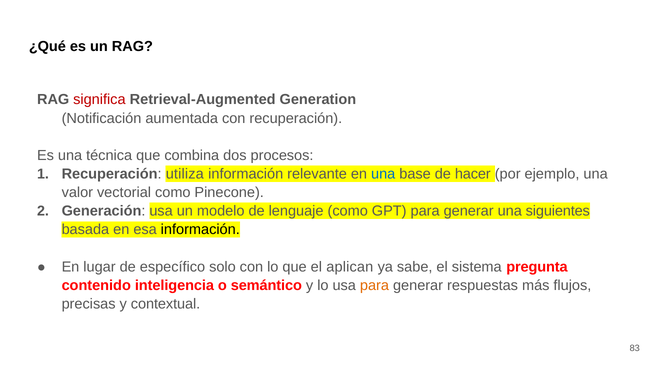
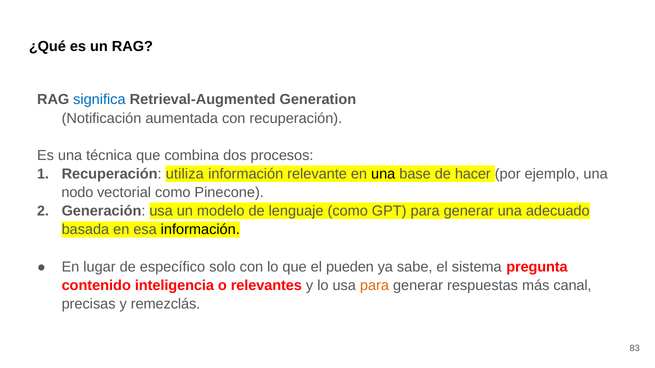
significa colour: red -> blue
una at (383, 174) colour: blue -> black
valor: valor -> nodo
siguientes: siguientes -> adecuado
aplican: aplican -> pueden
semántico: semántico -> relevantes
flujos: flujos -> canal
contextual: contextual -> remezclás
